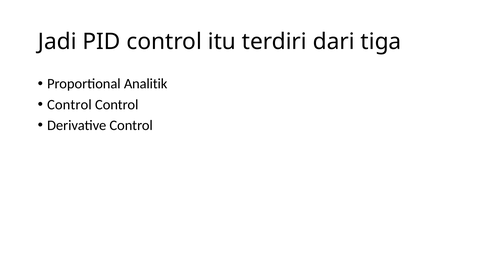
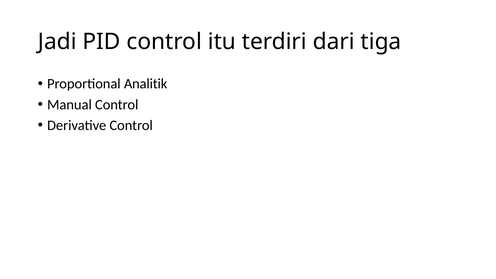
Control at (69, 105): Control -> Manual
